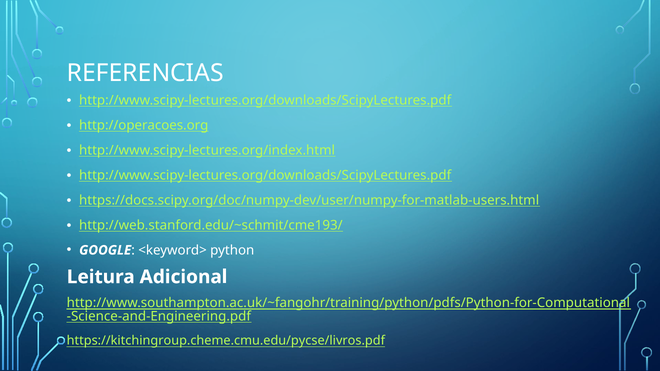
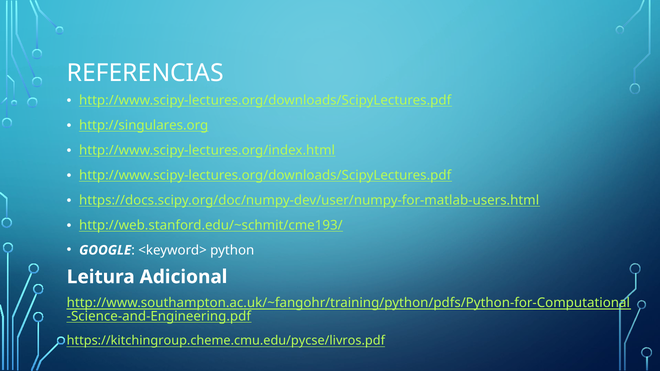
http://operacoes.org: http://operacoes.org -> http://singulares.org
